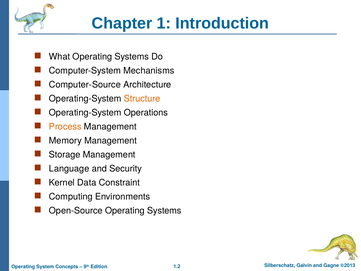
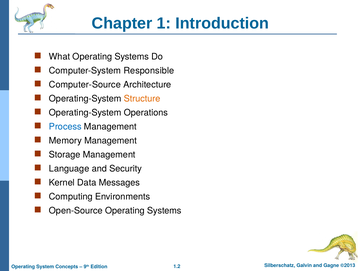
Mechanisms: Mechanisms -> Responsible
Process colour: orange -> blue
Constraint: Constraint -> Messages
